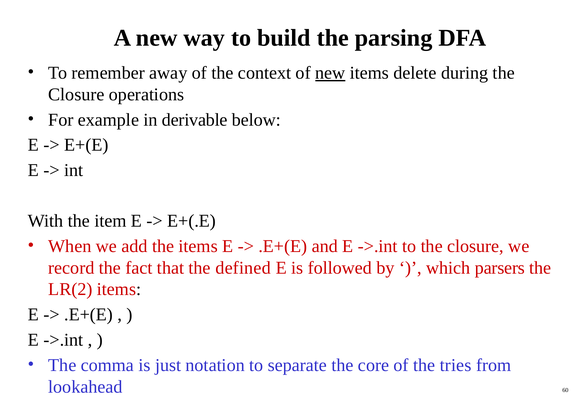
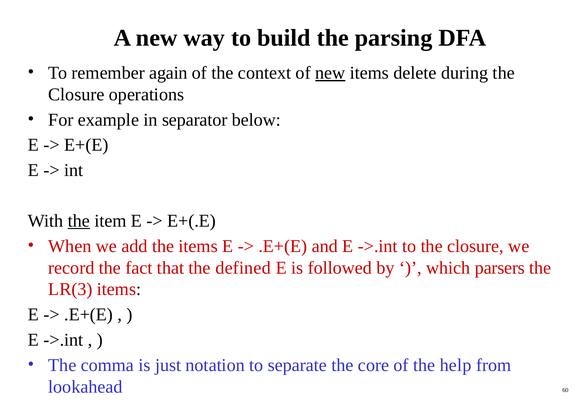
away: away -> again
derivable: derivable -> separator
the at (79, 221) underline: none -> present
LR(2: LR(2 -> LR(3
tries: tries -> help
